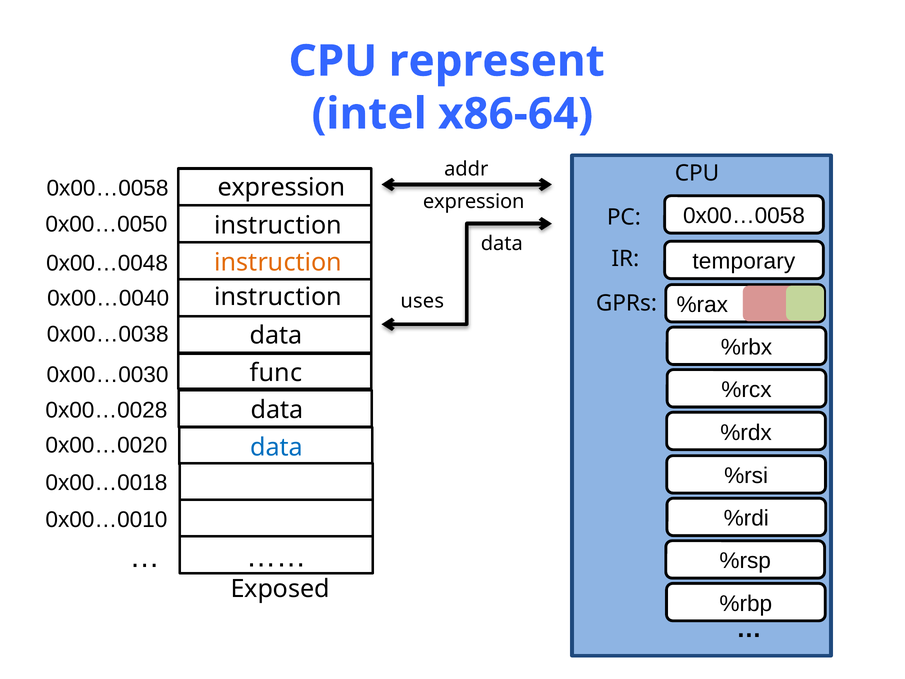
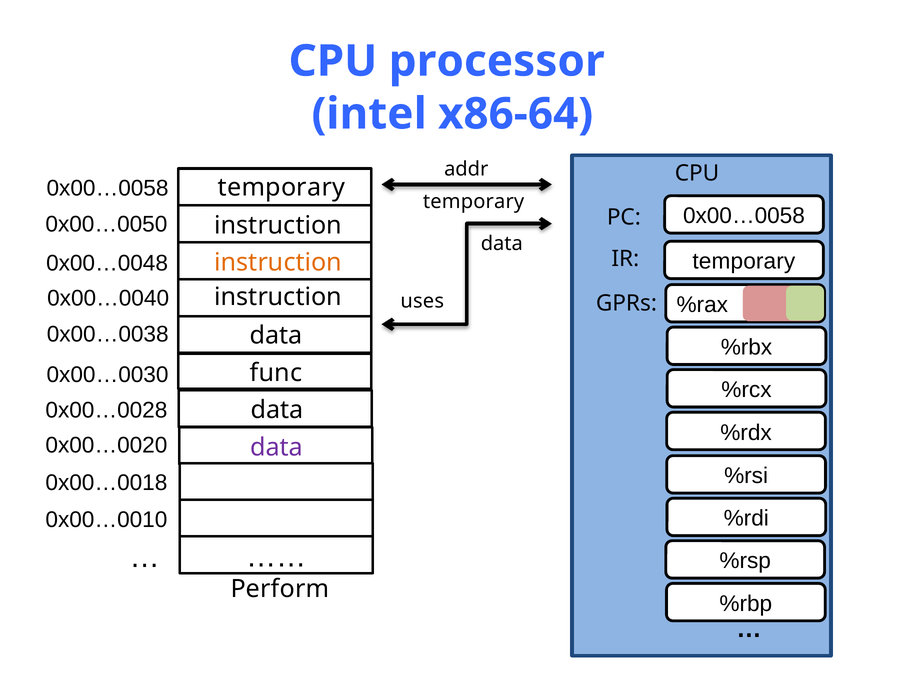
represent: represent -> processor
expression at (282, 187): expression -> temporary
expression at (474, 202): expression -> temporary
data at (277, 447) colour: blue -> purple
Exposed: Exposed -> Perform
